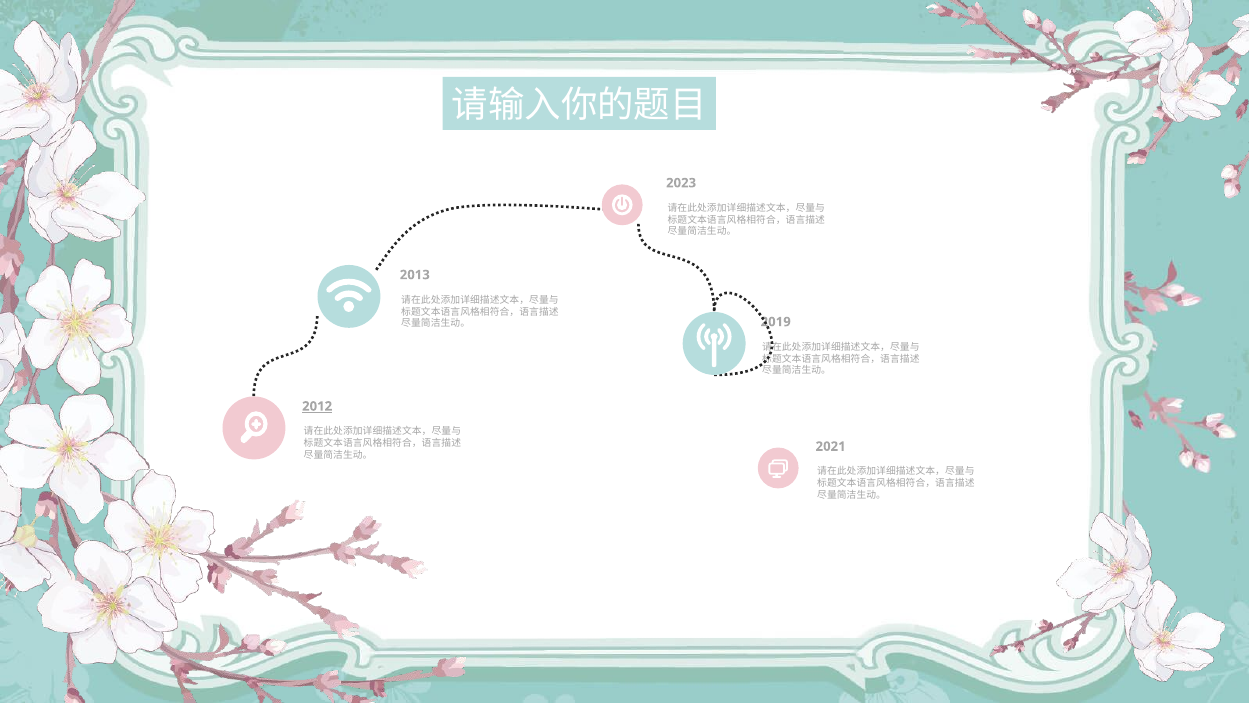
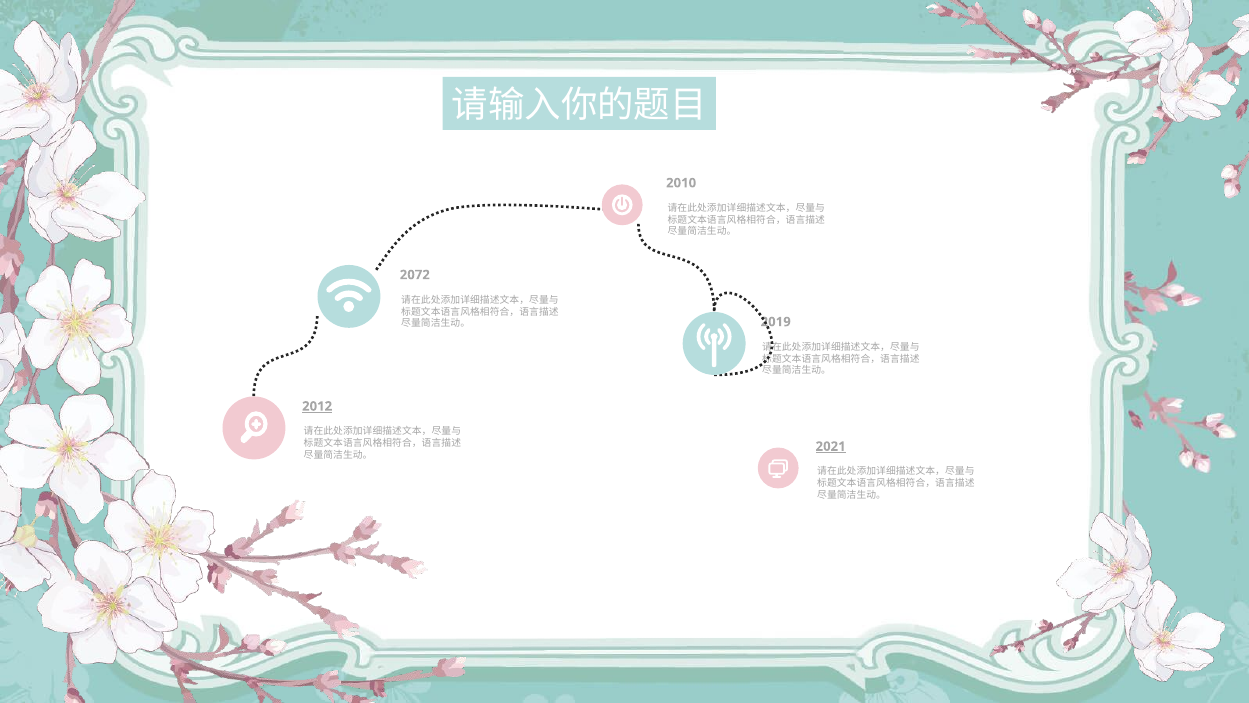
2023: 2023 -> 2010
2013: 2013 -> 2072
2021 underline: none -> present
